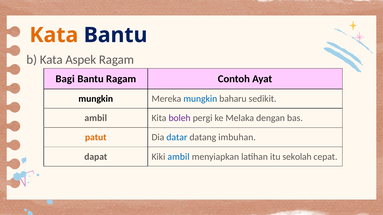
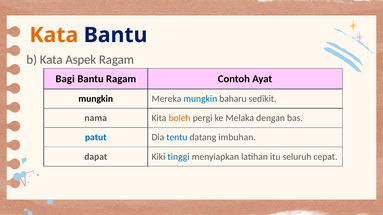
ambil at (96, 118): ambil -> nama
boleh colour: purple -> orange
patut colour: orange -> blue
datar: datar -> tentu
Kiki ambil: ambil -> tinggi
sekolah: sekolah -> seluruh
